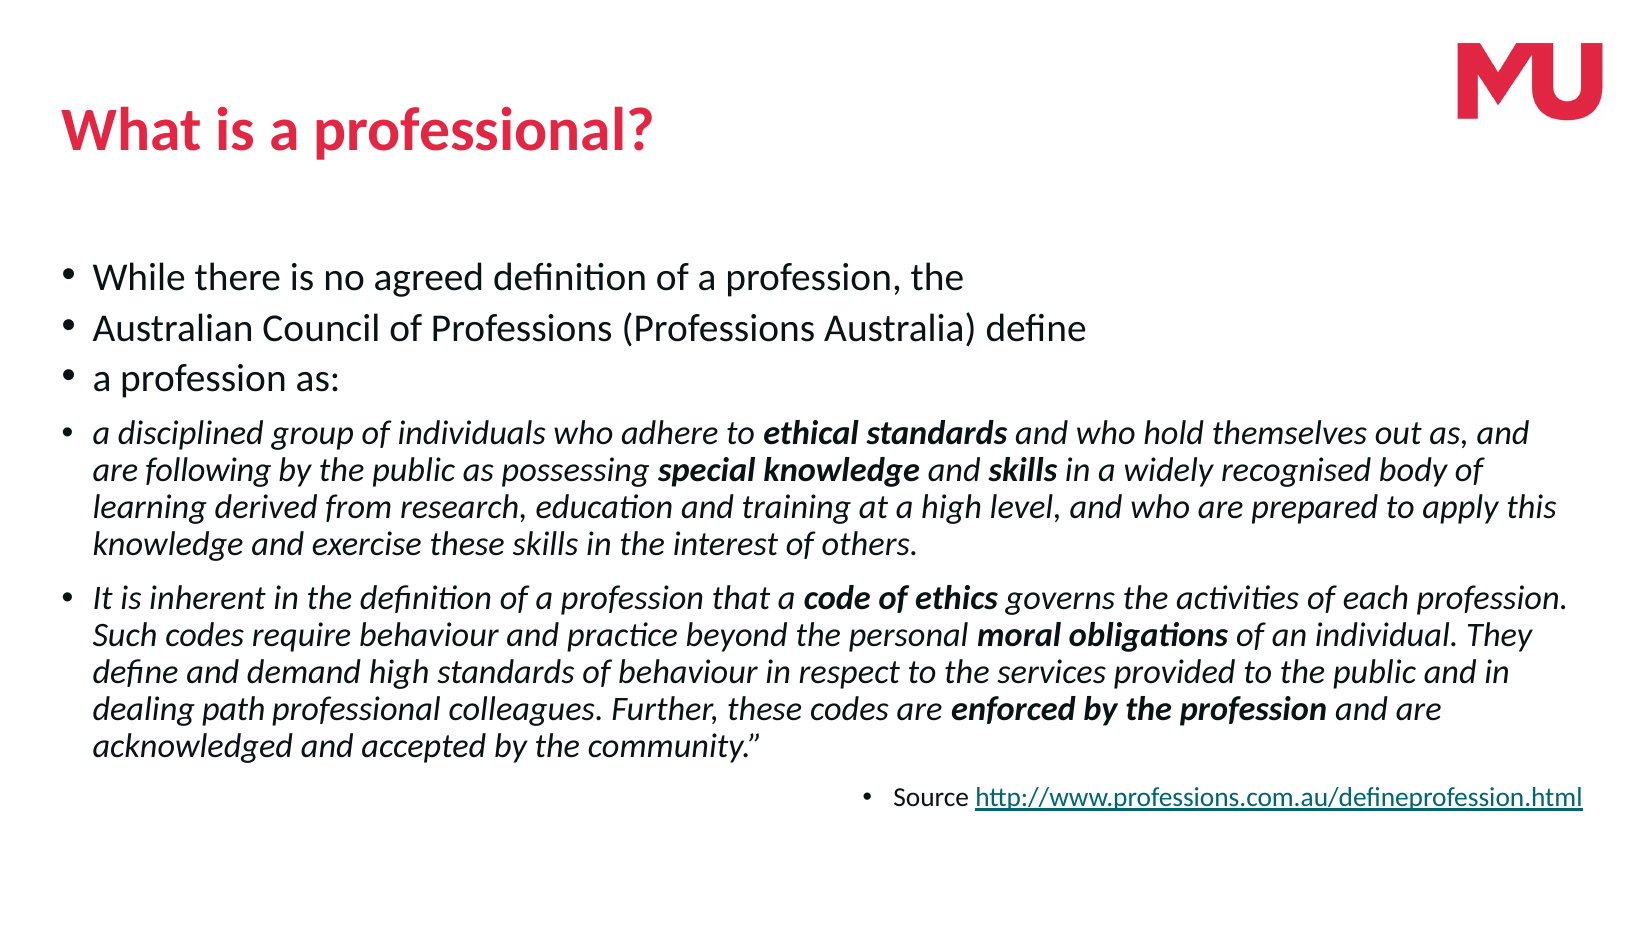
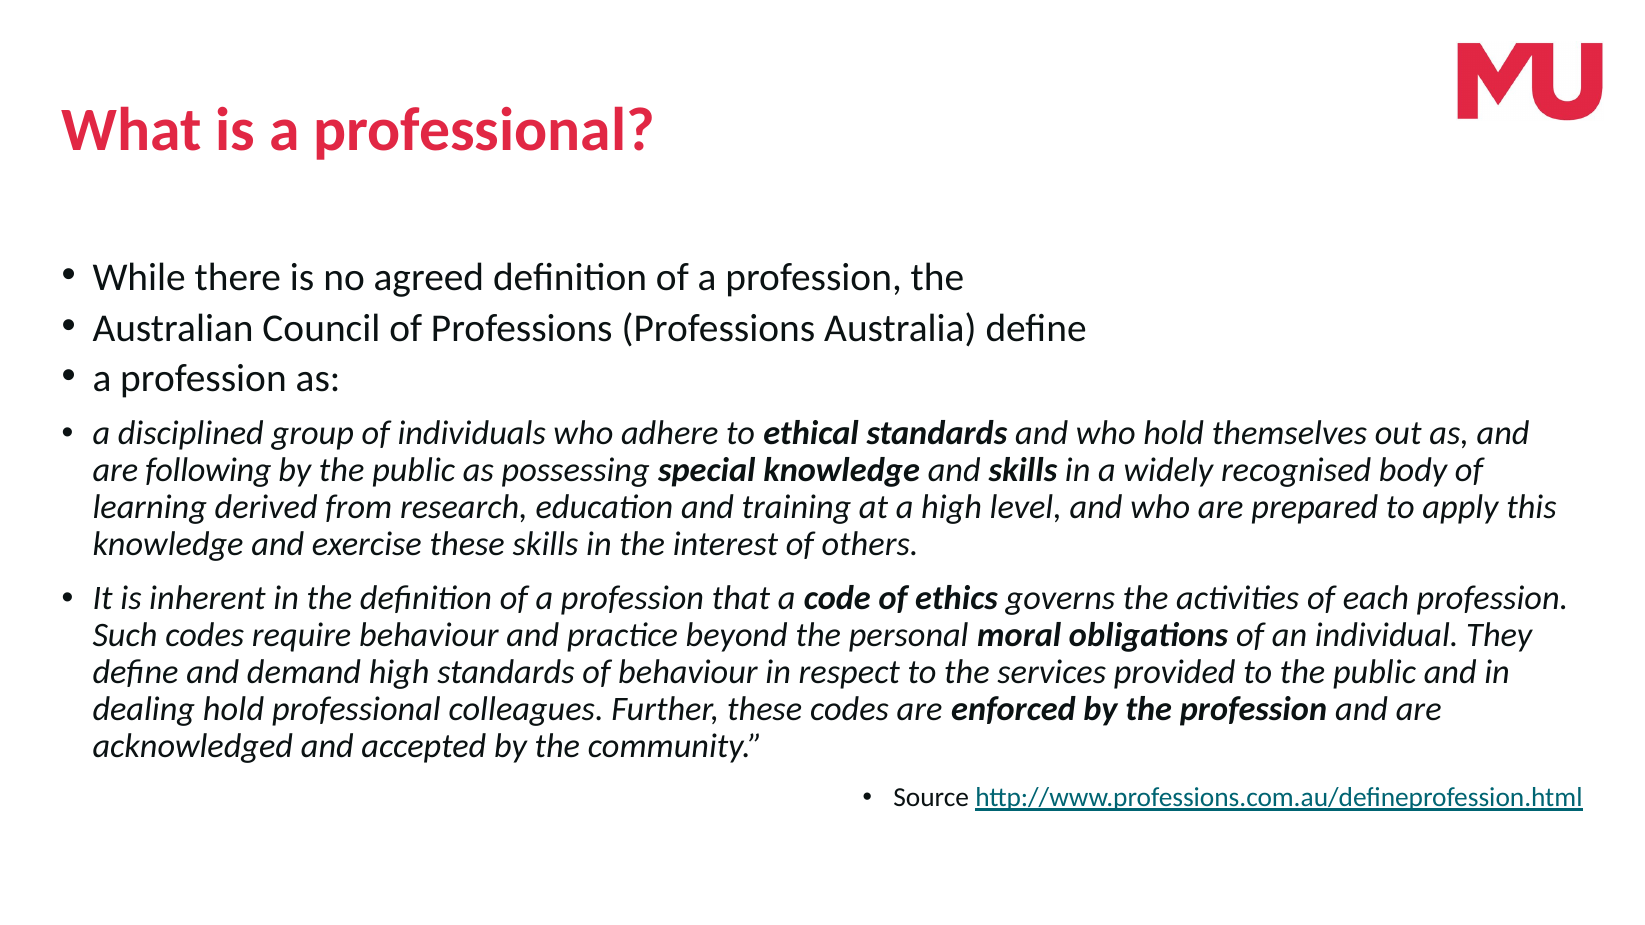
dealing path: path -> hold
